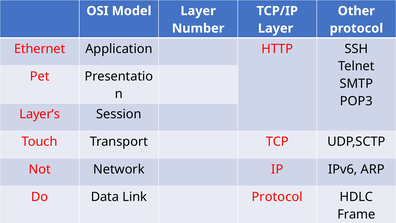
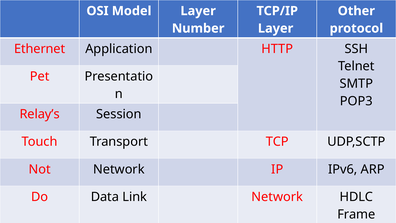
Layer’s: Layer’s -> Relay’s
Link Protocol: Protocol -> Network
